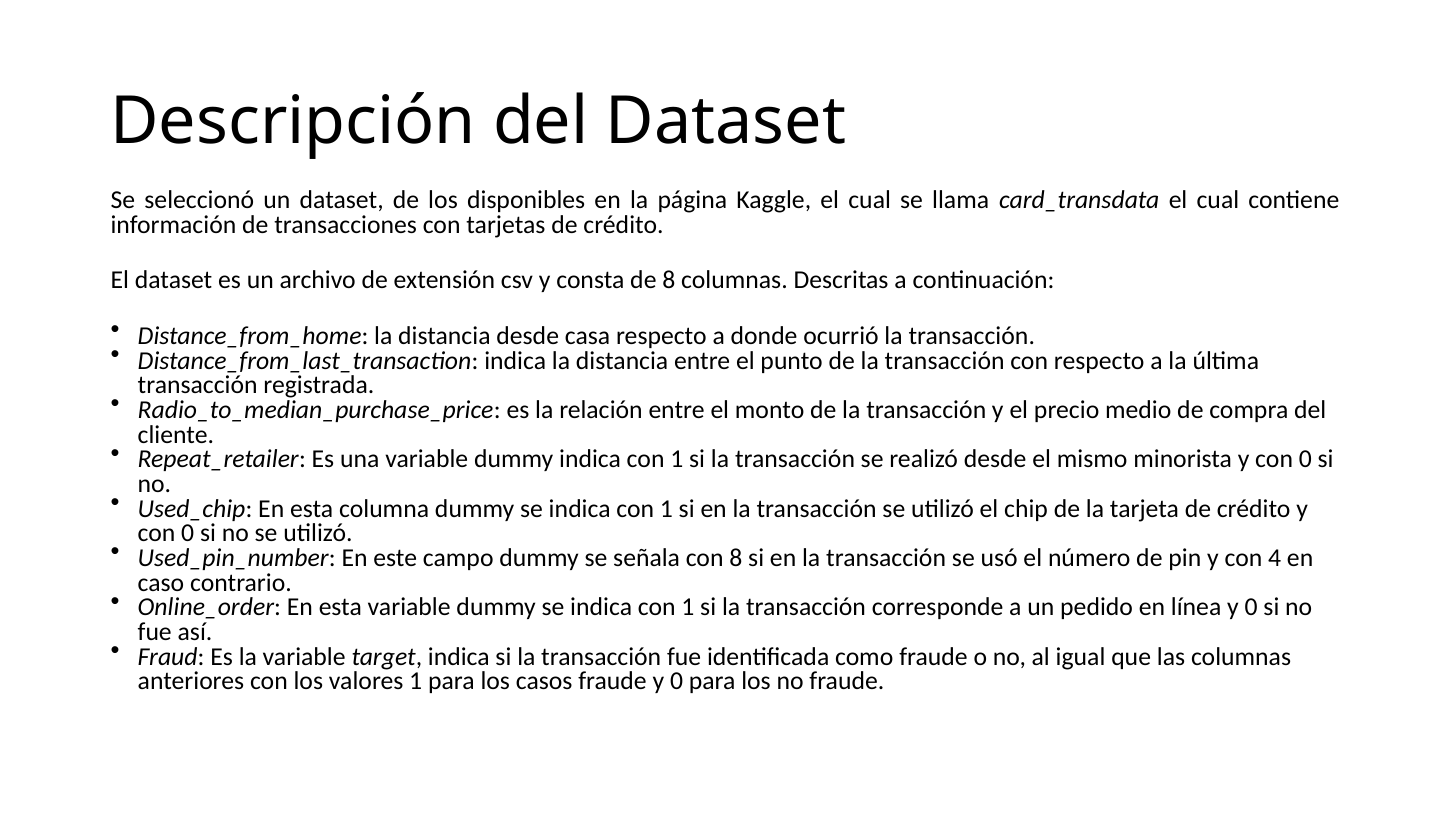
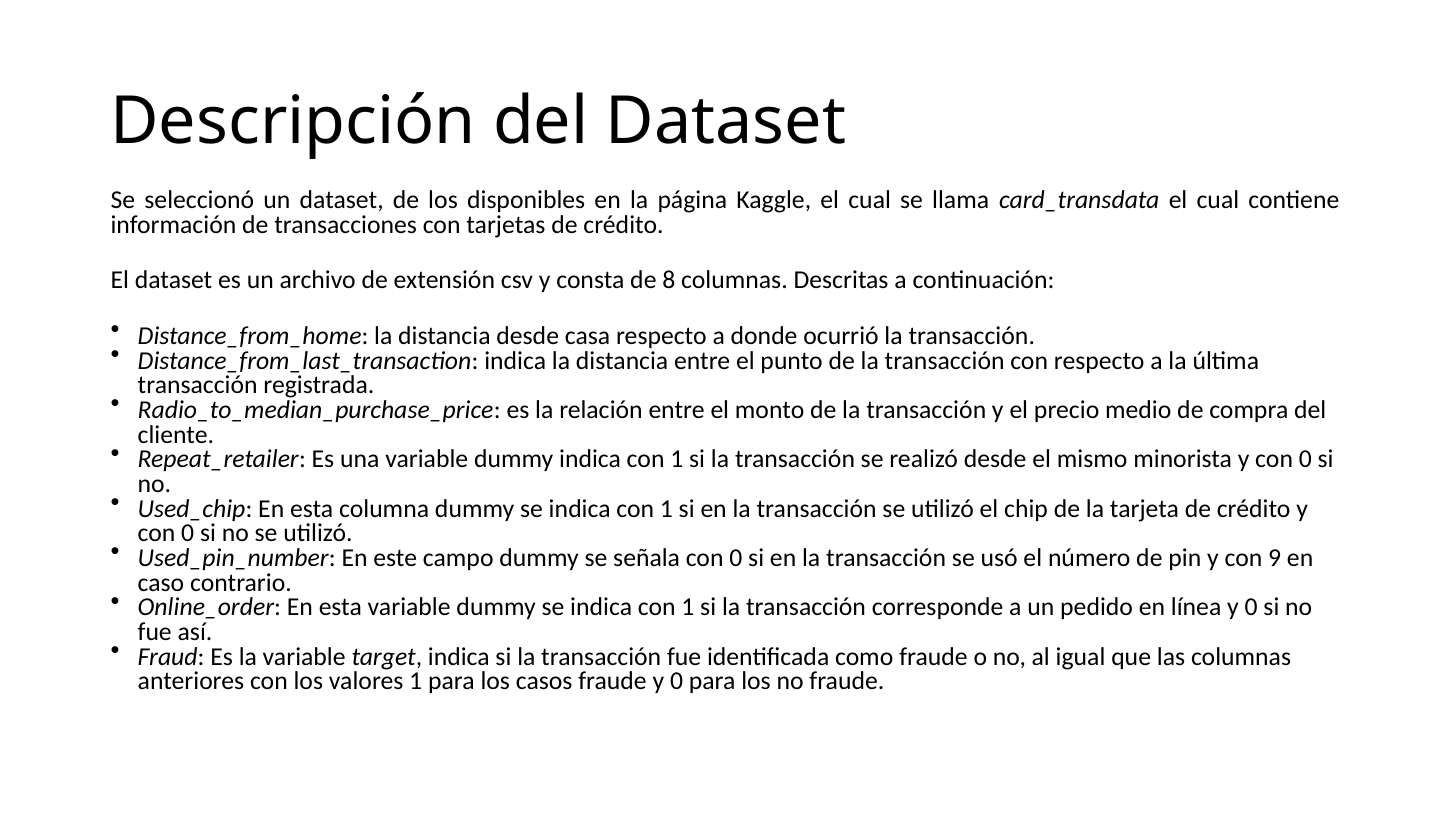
señala con 8: 8 -> 0
4: 4 -> 9
